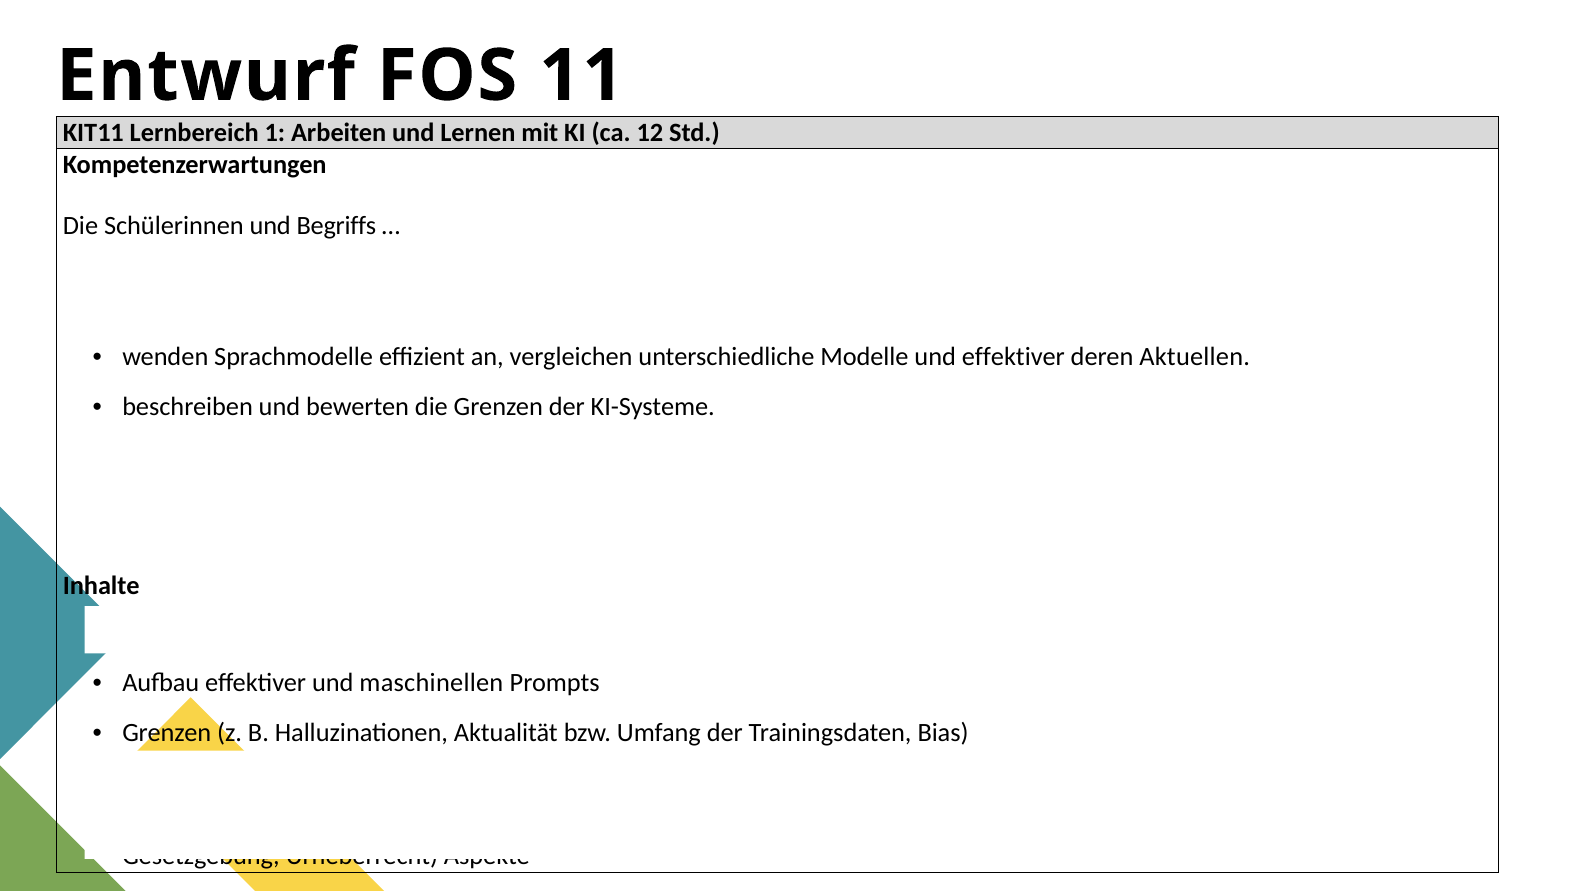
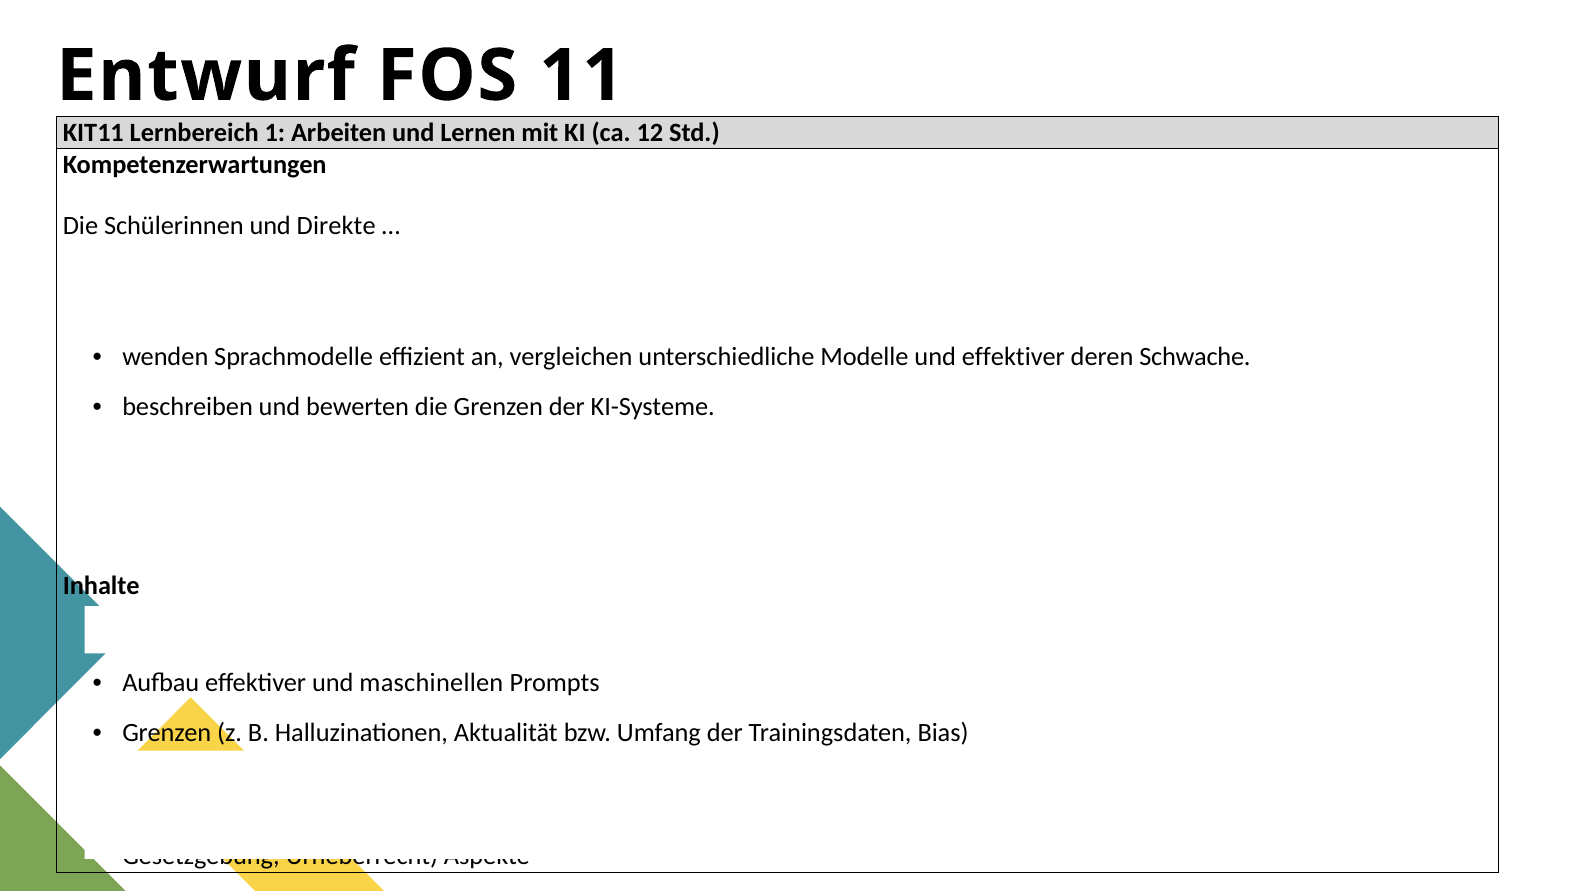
und Begriffs: Begriffs -> Direkte
deren Aktuellen: Aktuellen -> Schwache
